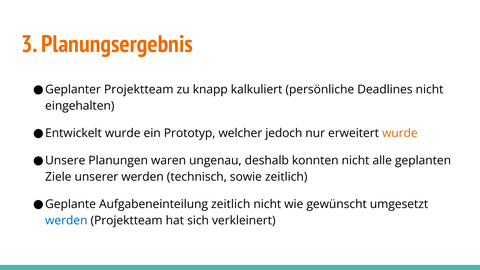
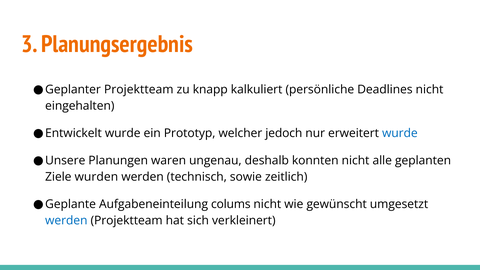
wurde at (400, 133) colour: orange -> blue
unserer: unserer -> wurden
Aufgabeneinteilung zeitlich: zeitlich -> colums
